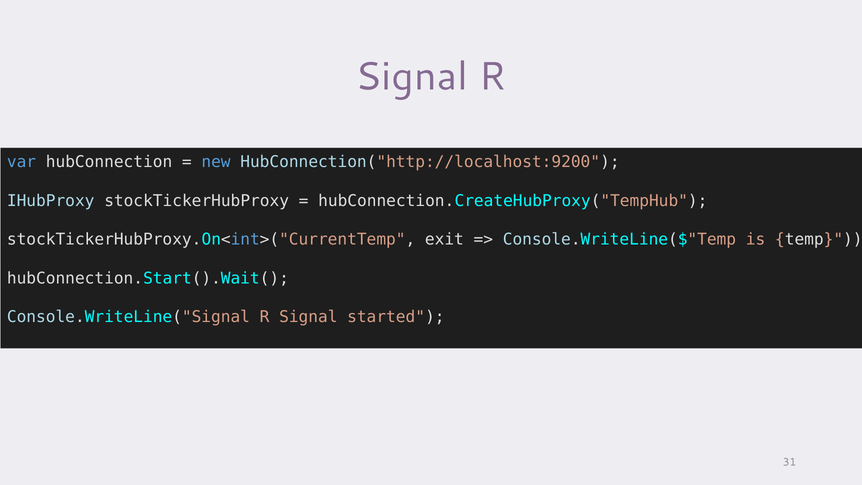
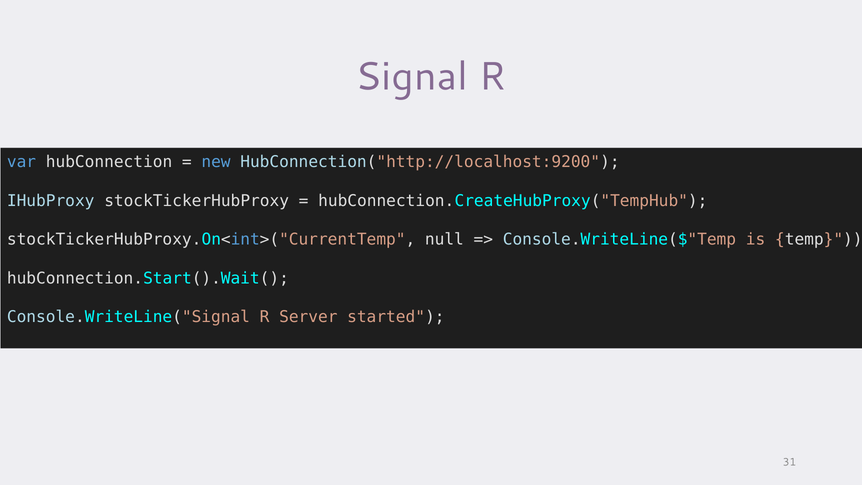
exit: exit -> null
R Signal: Signal -> Server
